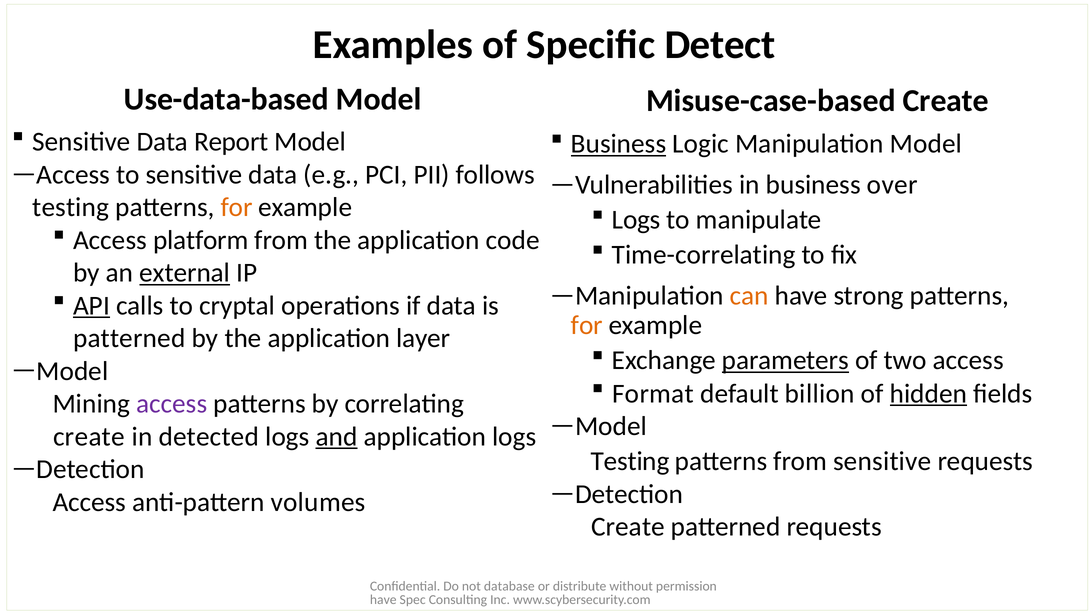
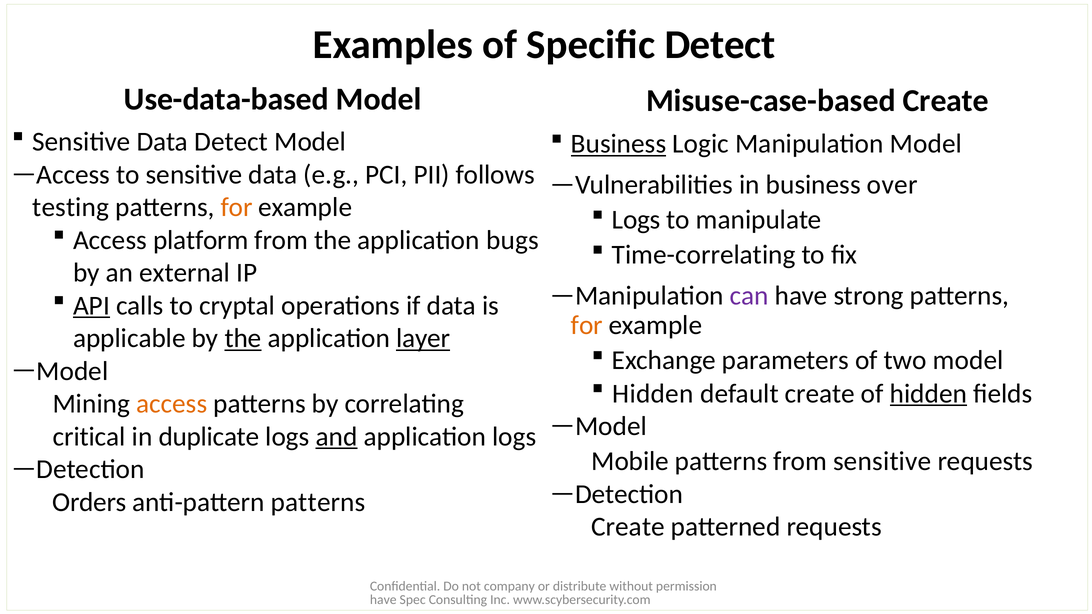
Data Report: Report -> Detect
code: code -> bugs
external underline: present -> none
can colour: orange -> purple
patterned at (129, 338): patterned -> applicable
the at (243, 338) underline: none -> present
layer underline: none -> present
parameters underline: present -> none
two access: access -> model
Format at (653, 394): Format -> Hidden
default billion: billion -> create
access at (172, 404) colour: purple -> orange
create at (89, 437): create -> critical
detected: detected -> duplicate
Testing at (630, 461): Testing -> Mobile
Access at (89, 502): Access -> Orders
anti-pattern volumes: volumes -> patterns
database: database -> company
